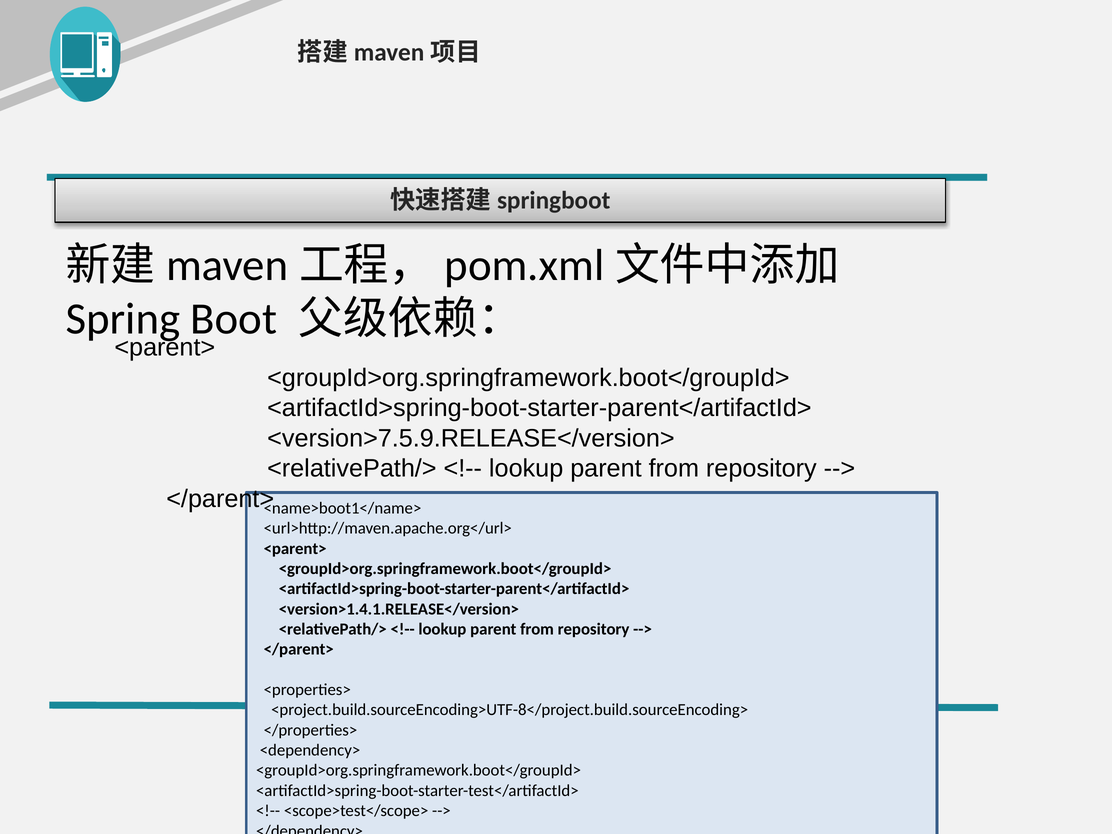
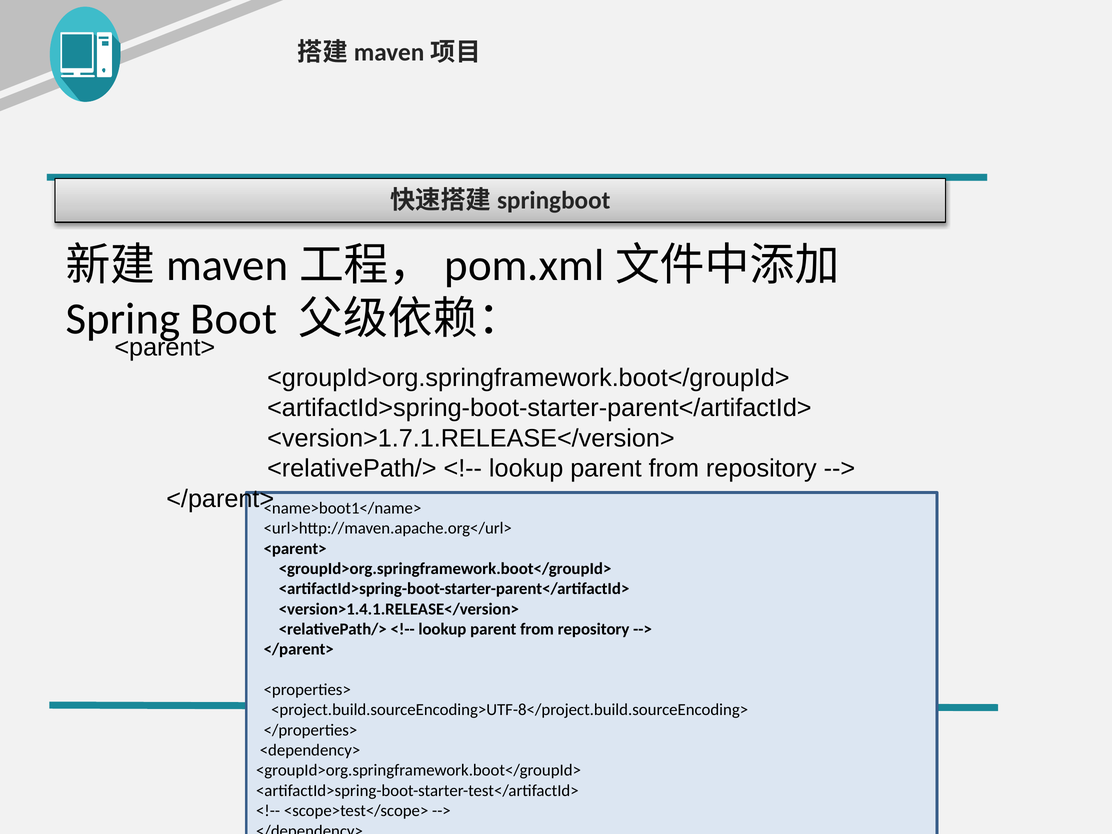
<version>7.5.9.RELEASE</version>: <version>7.5.9.RELEASE</version> -> <version>1.7.1.RELEASE</version>
